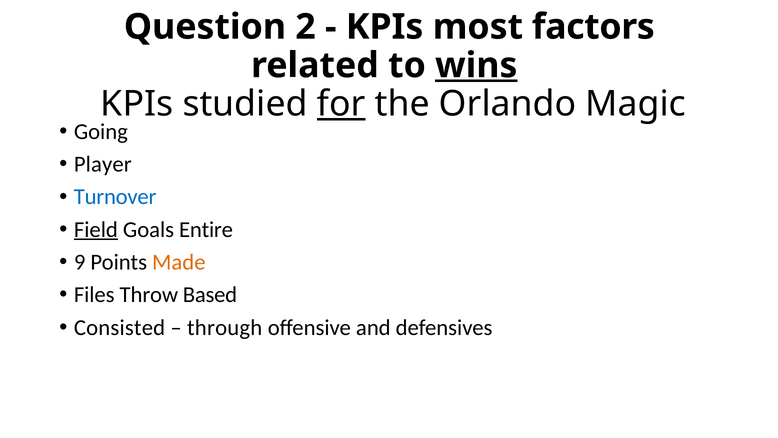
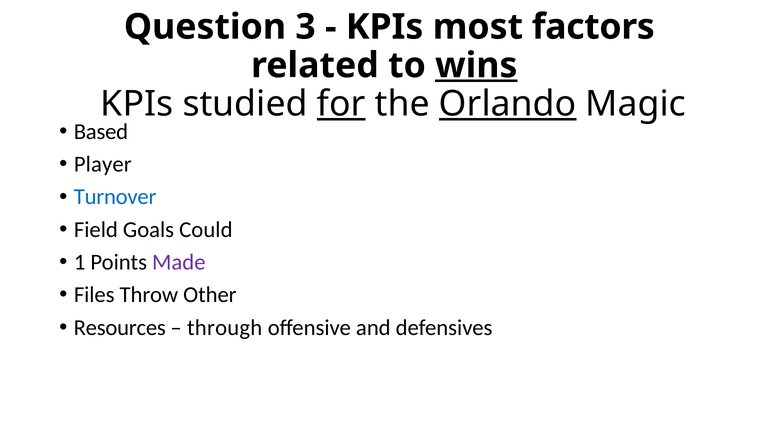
2: 2 -> 3
Orlando underline: none -> present
Going: Going -> Based
Field underline: present -> none
Entire: Entire -> Could
9: 9 -> 1
Made colour: orange -> purple
Based: Based -> Other
Consisted: Consisted -> Resources
